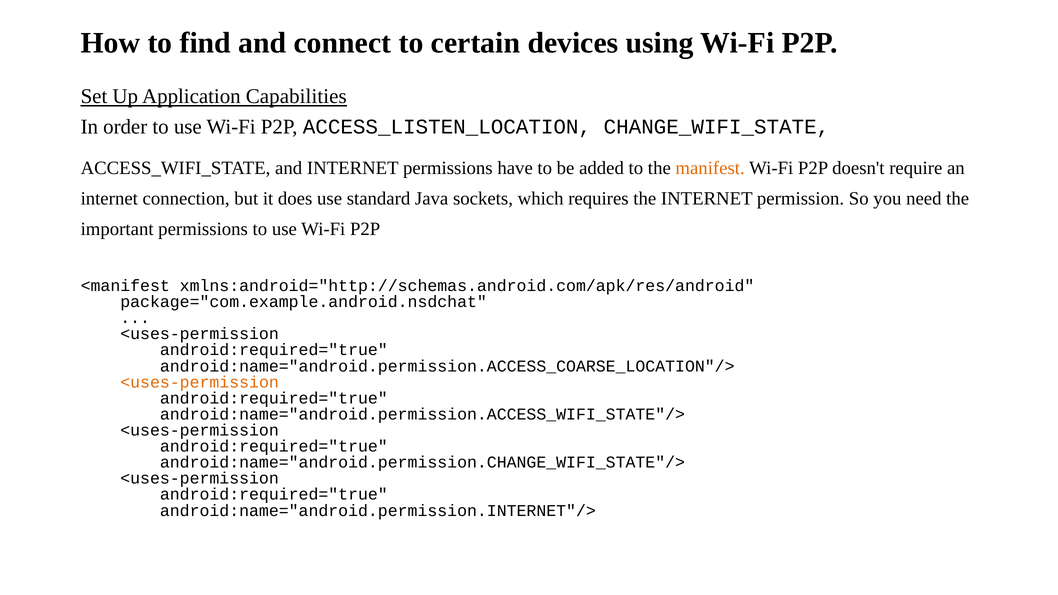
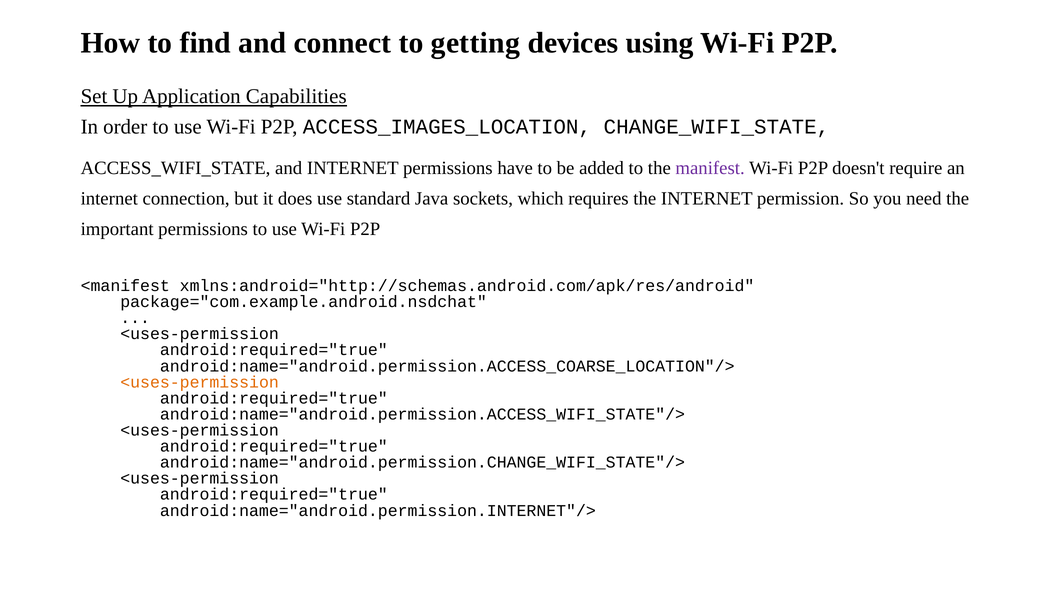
certain: certain -> getting
ACCESS_LISTEN_LOCATION: ACCESS_LISTEN_LOCATION -> ACCESS_IMAGES_LOCATION
manifest colour: orange -> purple
